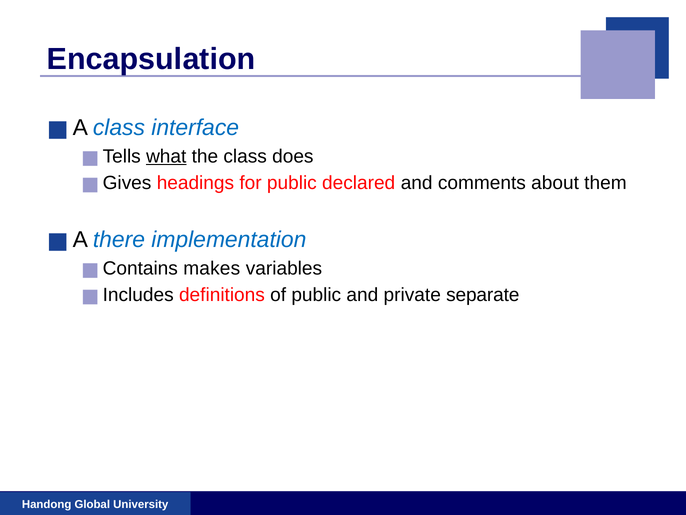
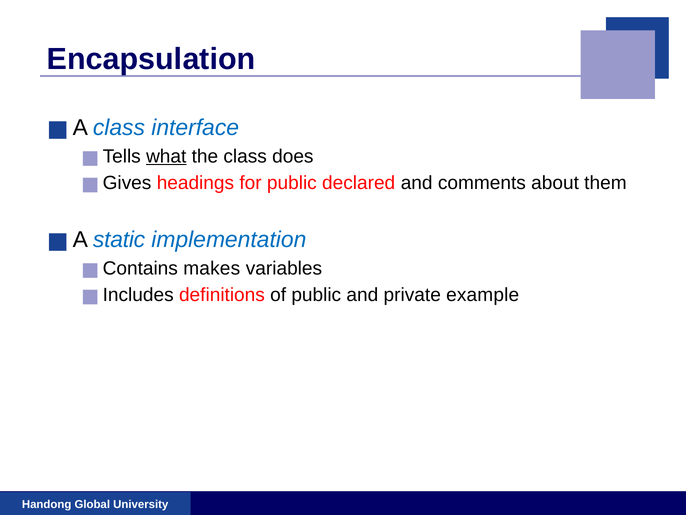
there: there -> static
separate: separate -> example
